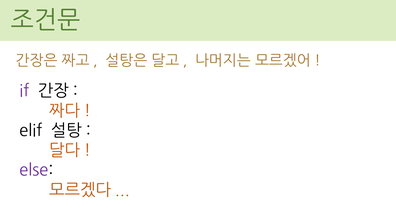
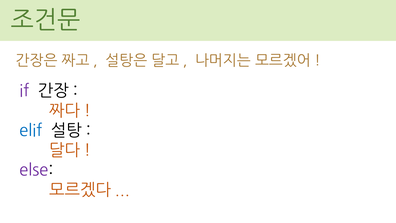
elif colour: black -> blue
